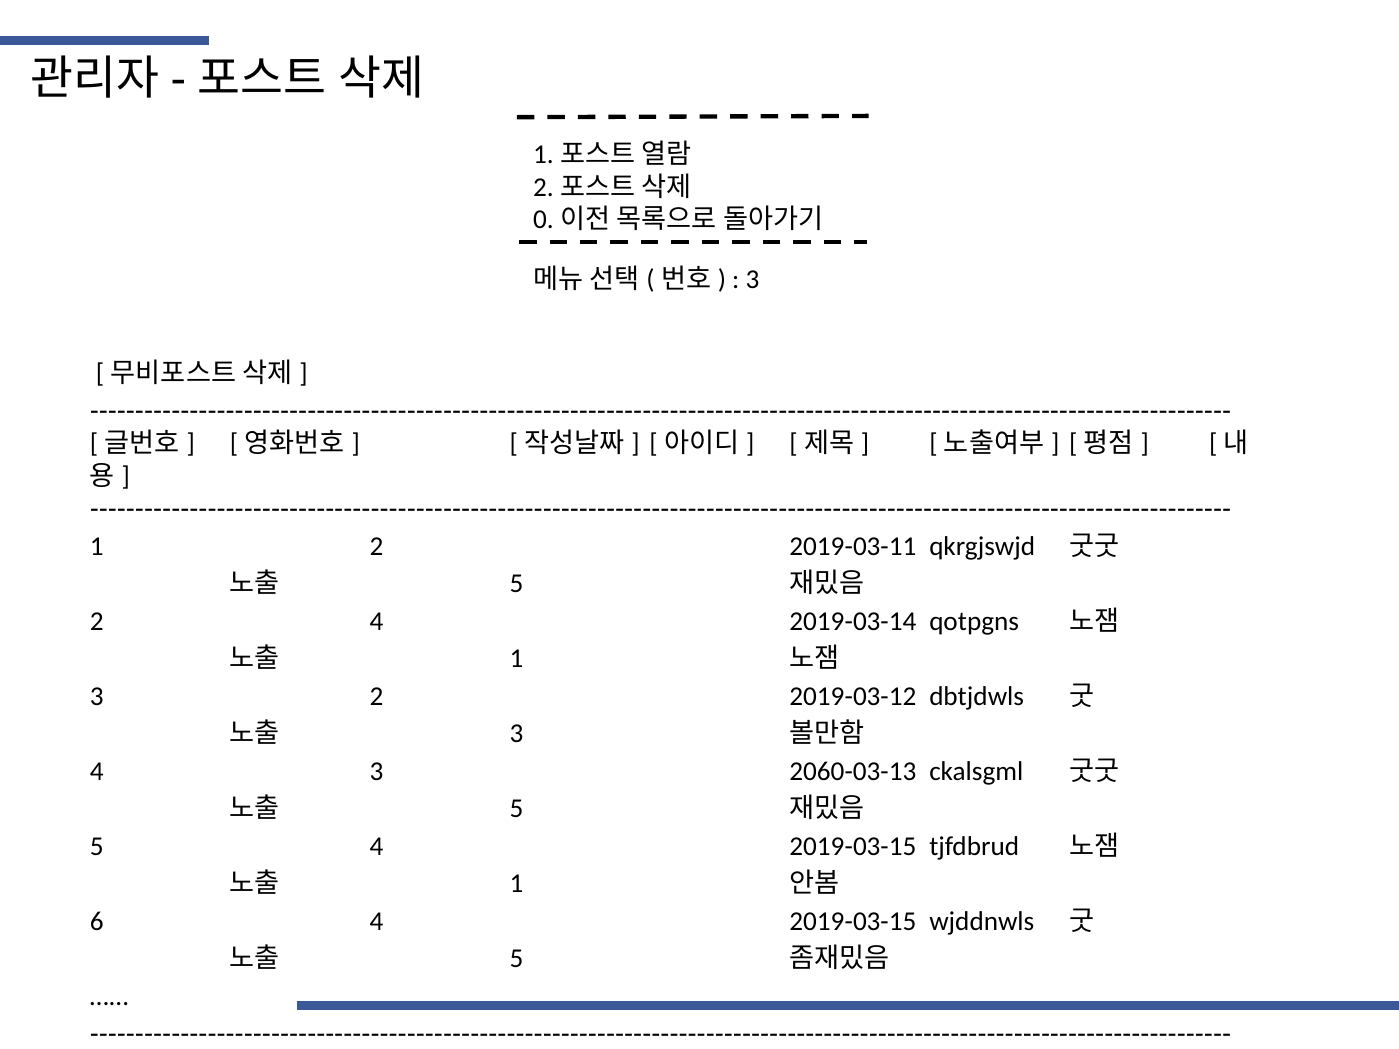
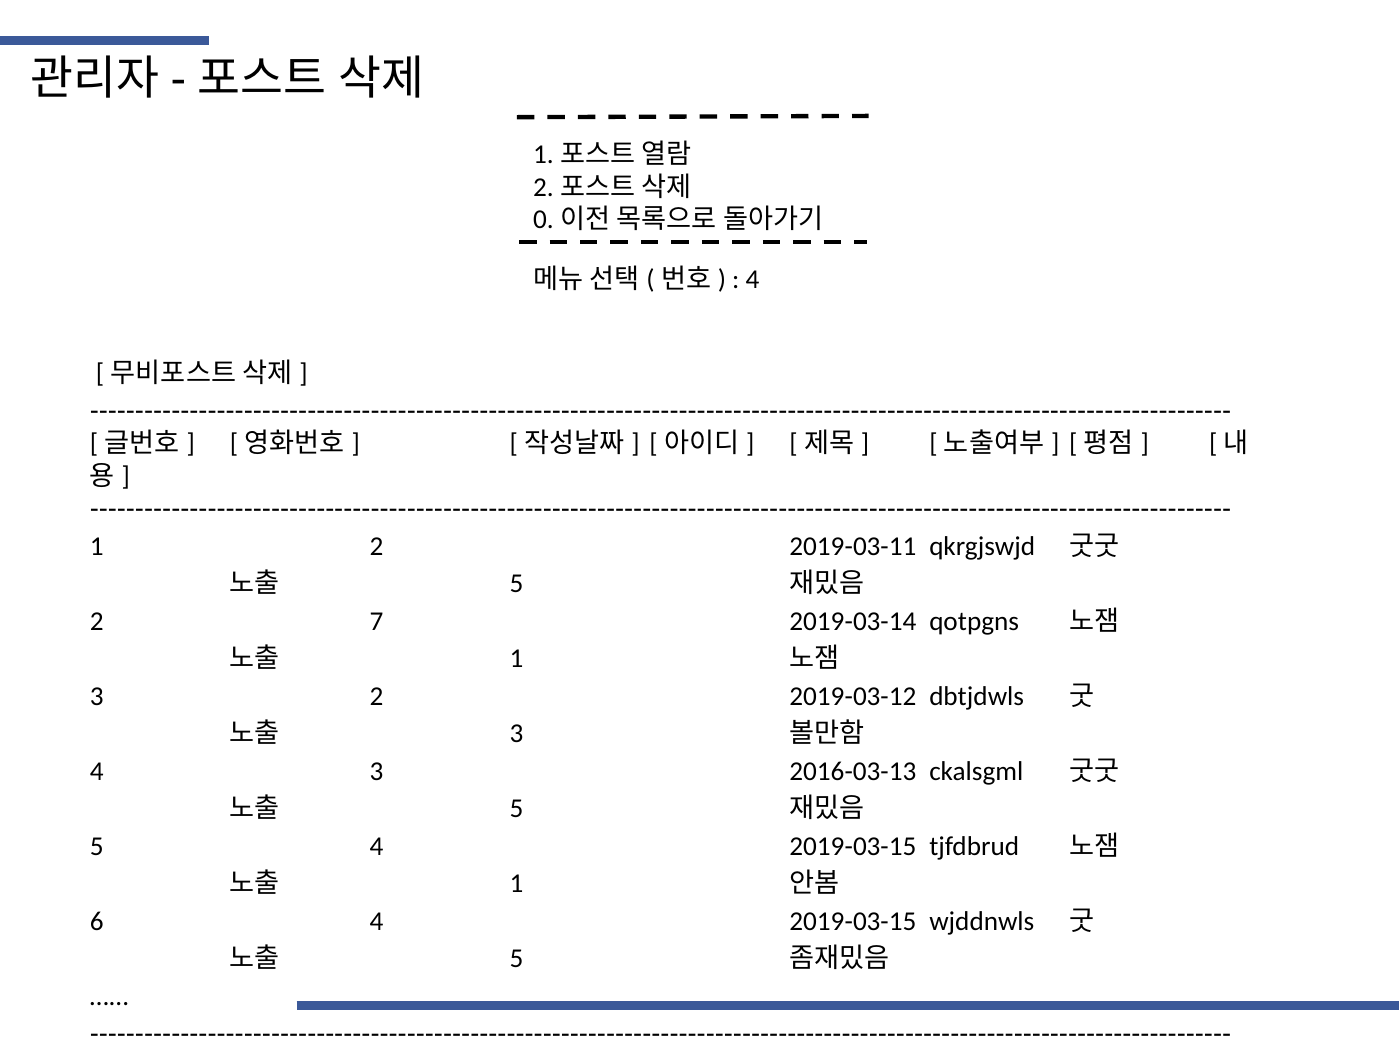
3 at (753, 279): 3 -> 4
2 4: 4 -> 7
2060-03-13: 2060-03-13 -> 2016-03-13
